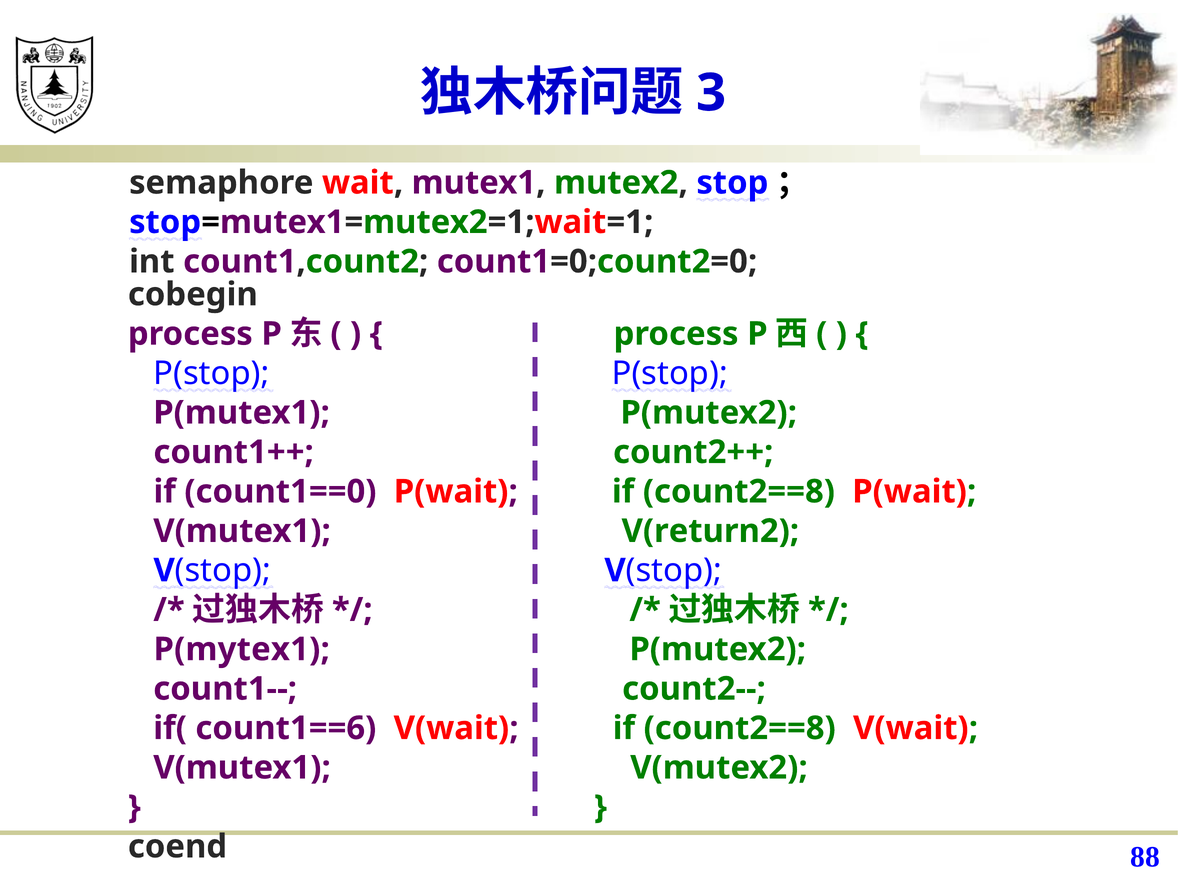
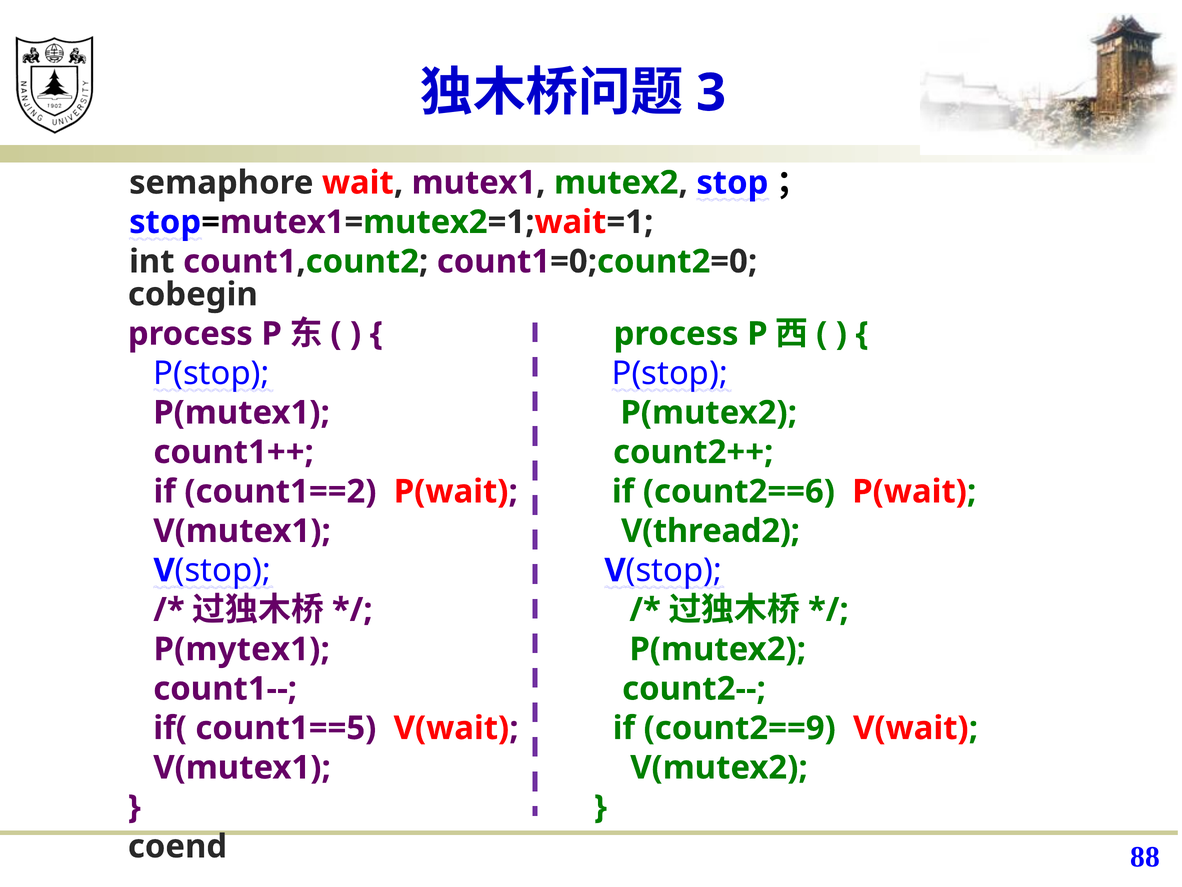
count1==0: count1==0 -> count1==2
P(wait if count2==8: count2==8 -> count2==6
V(return2: V(return2 -> V(thread2
count1==6: count1==6 -> count1==5
V(wait if count2==8: count2==8 -> count2==9
